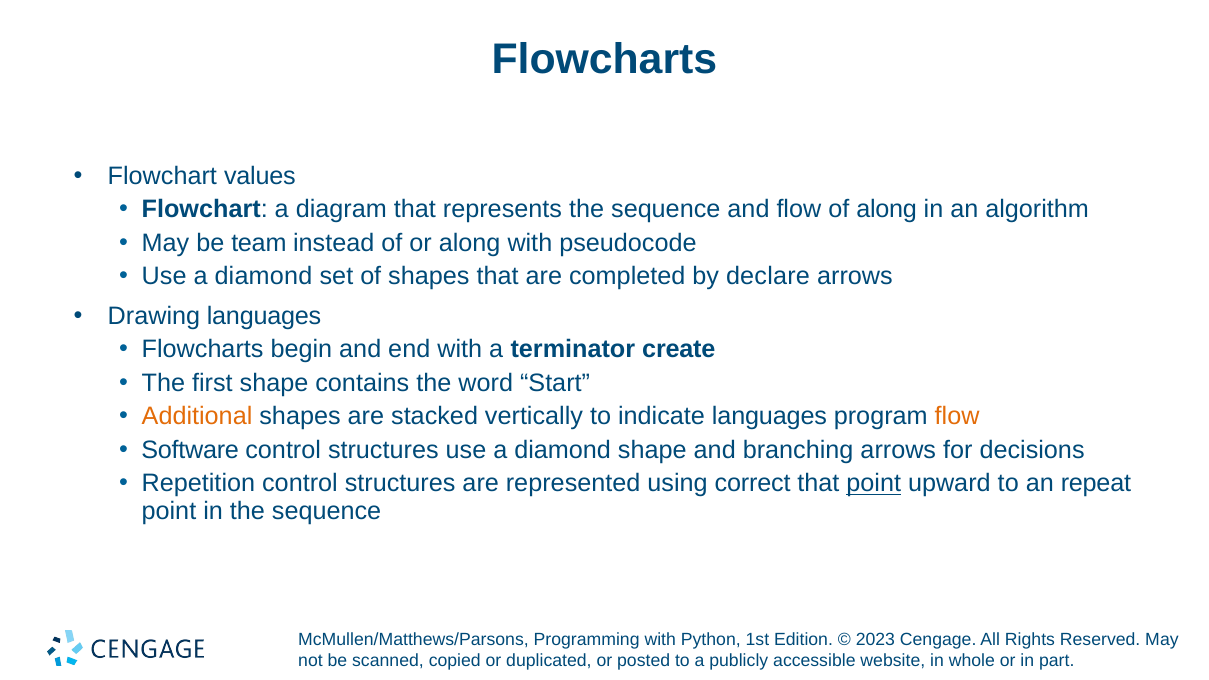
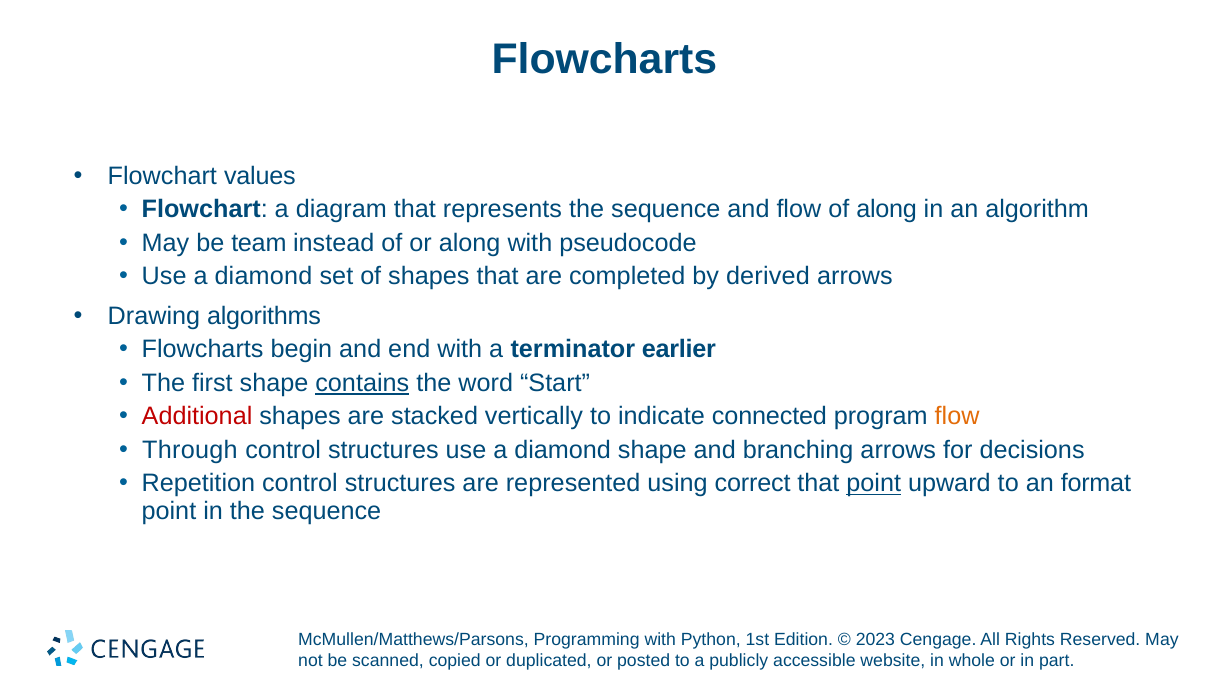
declare: declare -> derived
Drawing languages: languages -> algorithms
create: create -> earlier
contains underline: none -> present
Additional colour: orange -> red
indicate languages: languages -> connected
Software: Software -> Through
repeat: repeat -> format
